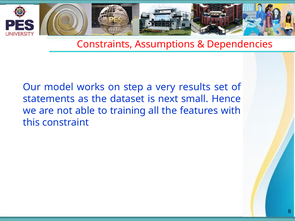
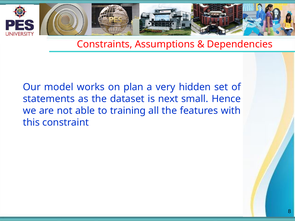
step: step -> plan
results: results -> hidden
